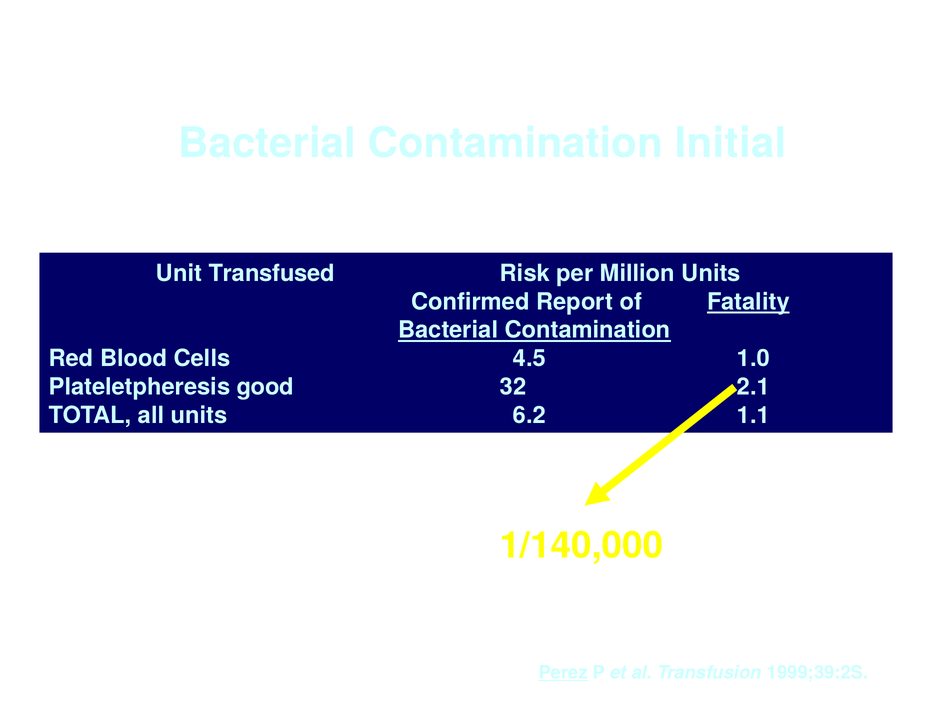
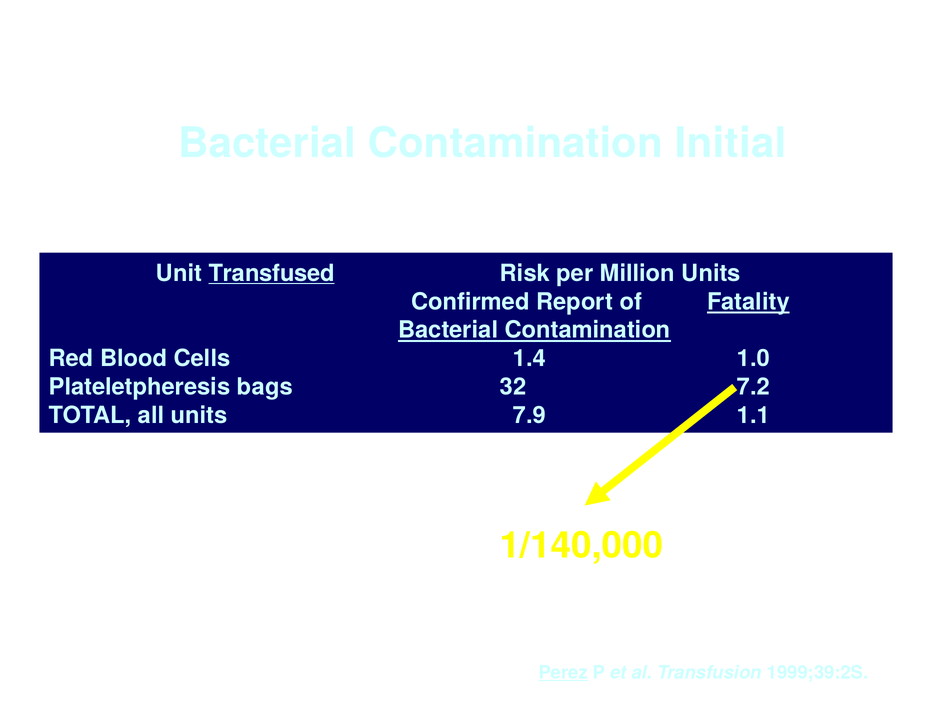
Transfused underline: none -> present
4.5: 4.5 -> 1.4
good: good -> bags
2.1: 2.1 -> 7.2
6.2: 6.2 -> 7.9
